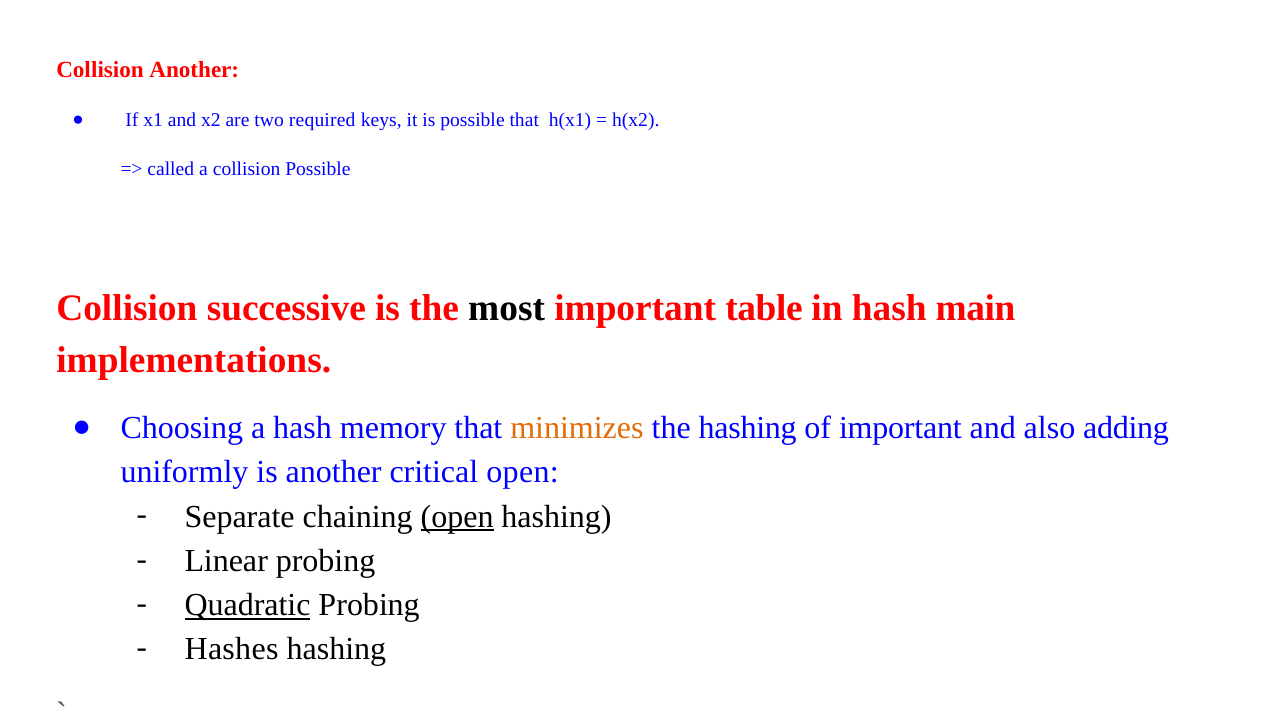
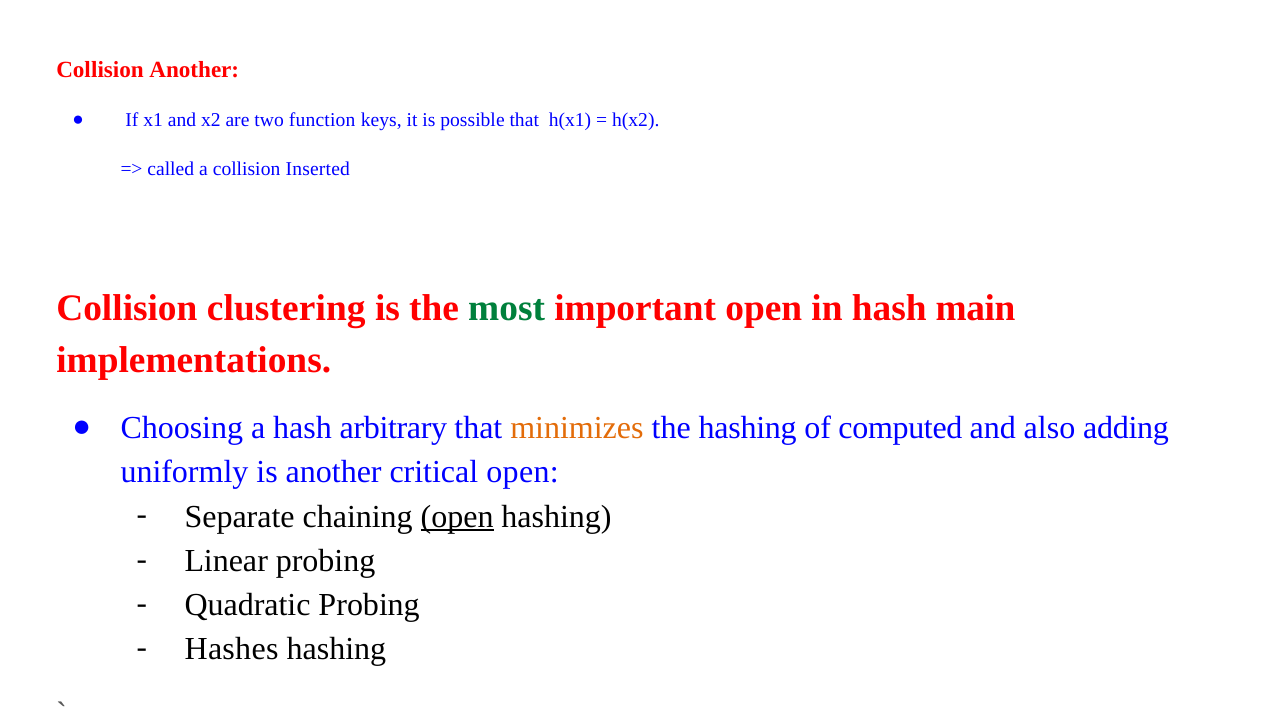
required: required -> function
collision Possible: Possible -> Inserted
successive: successive -> clustering
most colour: black -> green
important table: table -> open
memory: memory -> arbitrary
of important: important -> computed
Quadratic underline: present -> none
